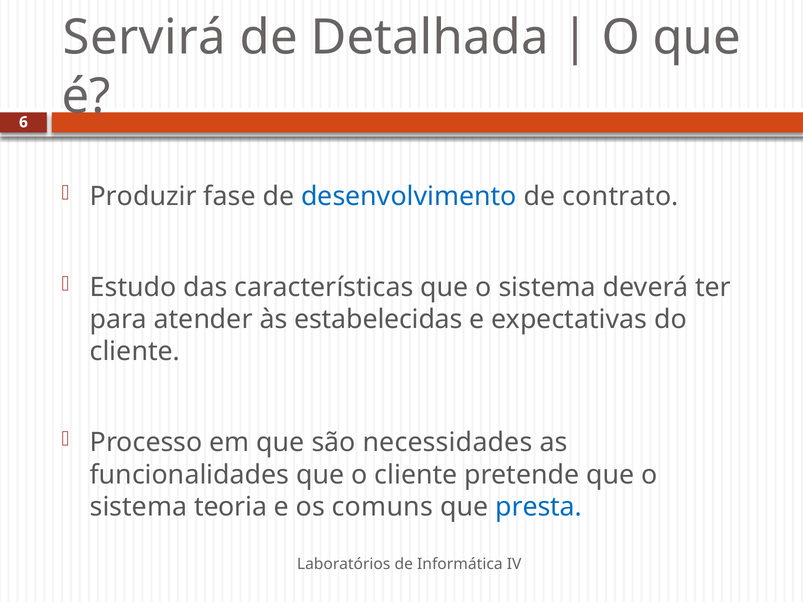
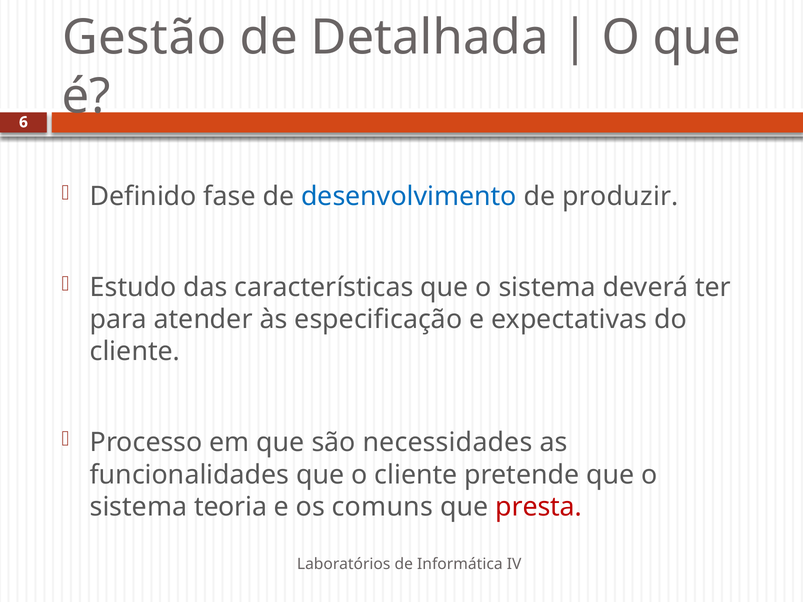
Servirá: Servirá -> Gestão
Produzir: Produzir -> Definido
contrato: contrato -> produzir
estabelecidas: estabelecidas -> especificação
presta colour: blue -> red
